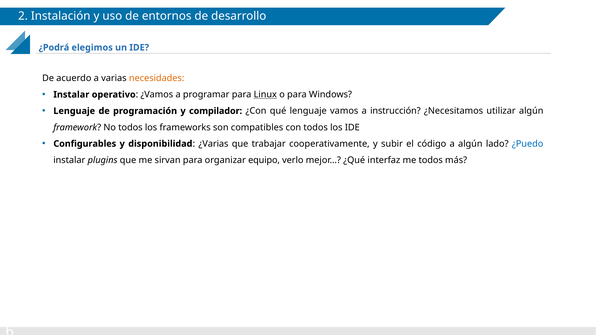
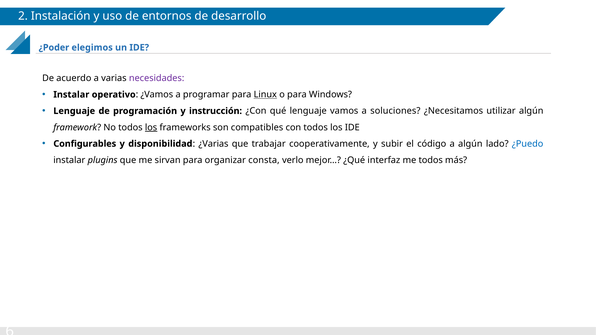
¿Podrá: ¿Podrá -> ¿Poder
necesidades colour: orange -> purple
compilador: compilador -> instrucción
instrucción: instrucción -> soluciones
los at (151, 127) underline: none -> present
equipo: equipo -> consta
